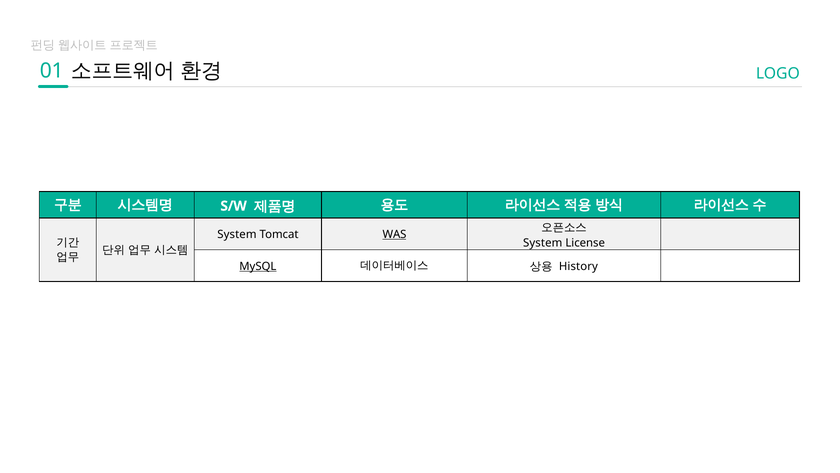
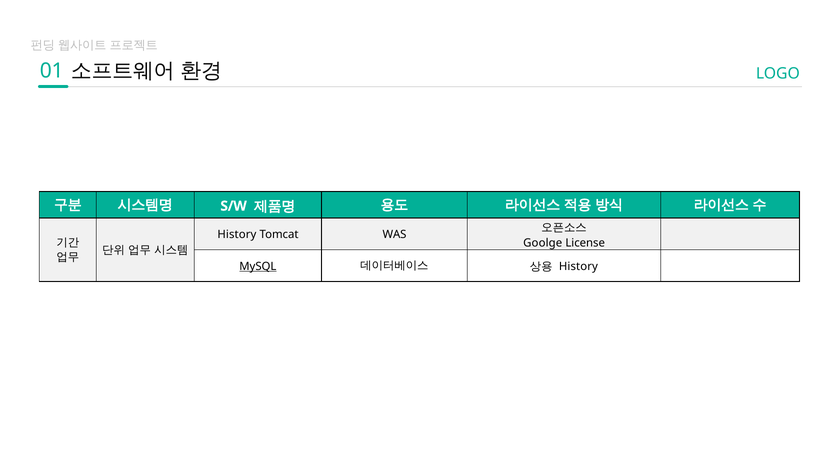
System at (237, 234): System -> History
WAS underline: present -> none
System at (543, 243): System -> Goolge
